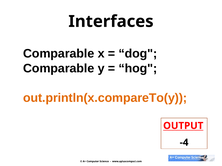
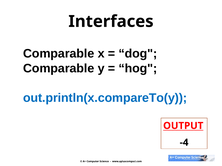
out.println(x.compareTo(y colour: orange -> blue
